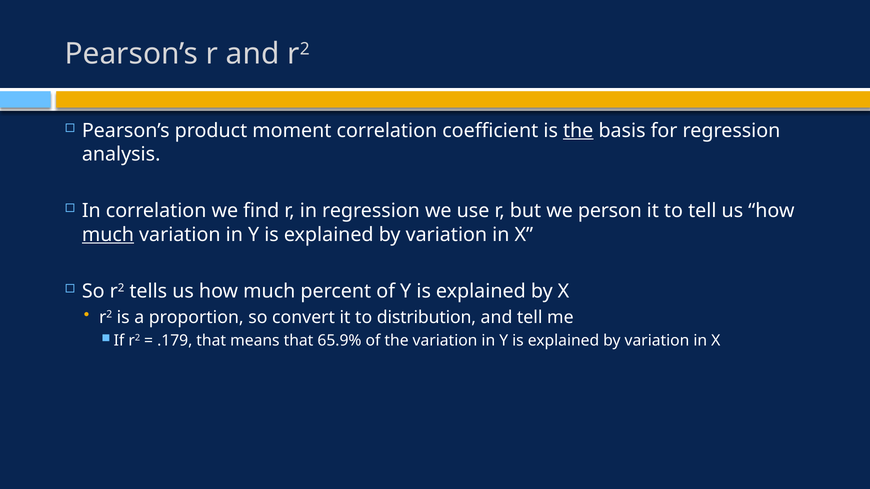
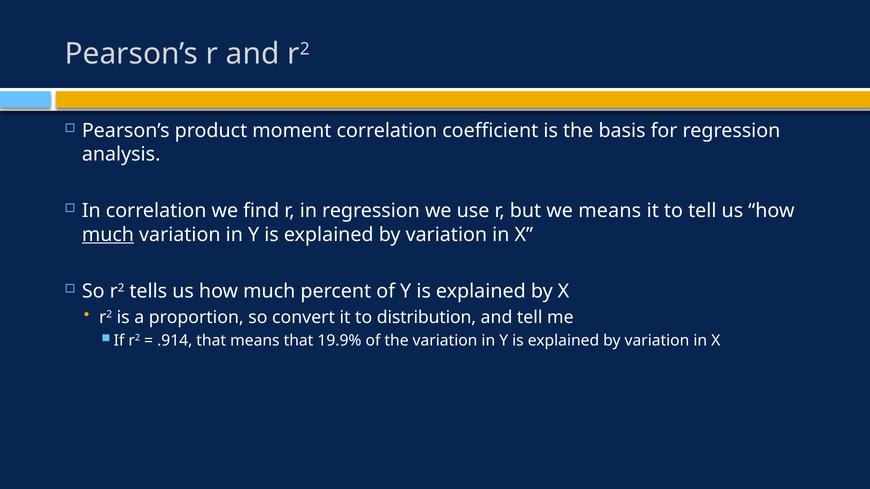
the at (578, 131) underline: present -> none
we person: person -> means
.179: .179 -> .914
65.9%: 65.9% -> 19.9%
